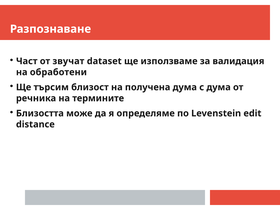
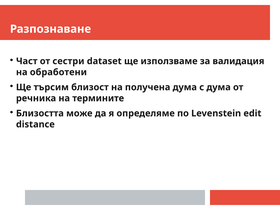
звучат: звучат -> сестри
